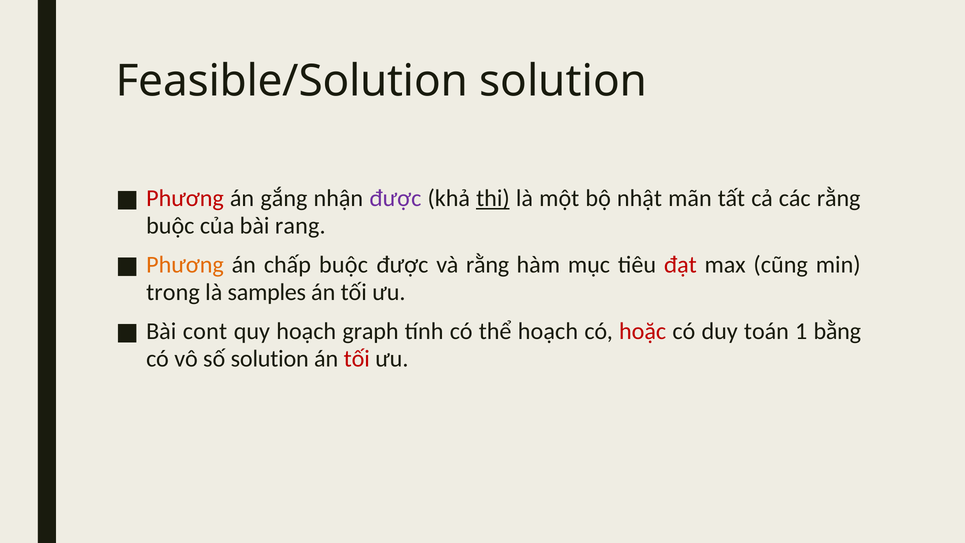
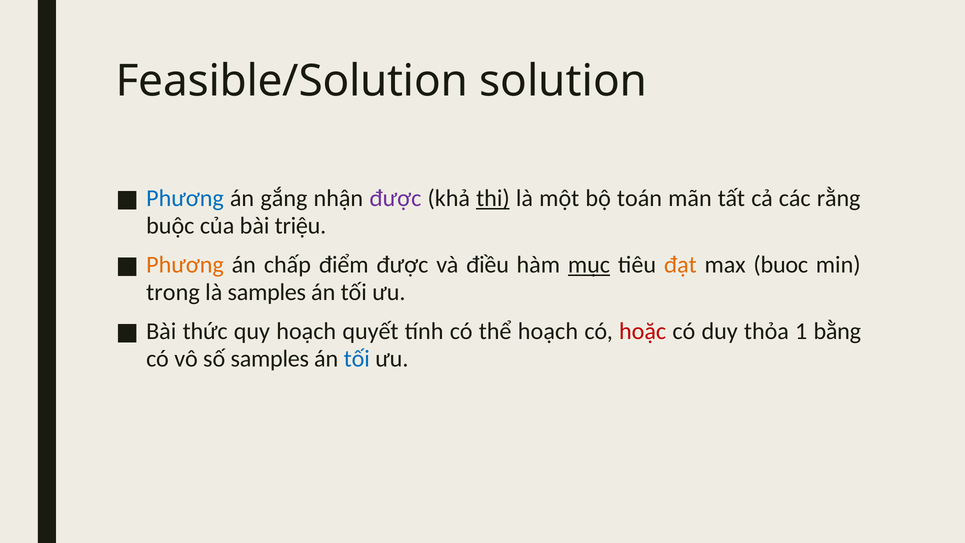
Phương at (185, 198) colour: red -> blue
nhật: nhật -> toán
rang: rang -> triệu
chấp buộc: buộc -> điểm
và rằng: rằng -> điều
mục underline: none -> present
đạt colour: red -> orange
cũng: cũng -> buoc
cont: cont -> thức
graph: graph -> quyết
toán: toán -> thỏa
số solution: solution -> samples
tối at (357, 359) colour: red -> blue
